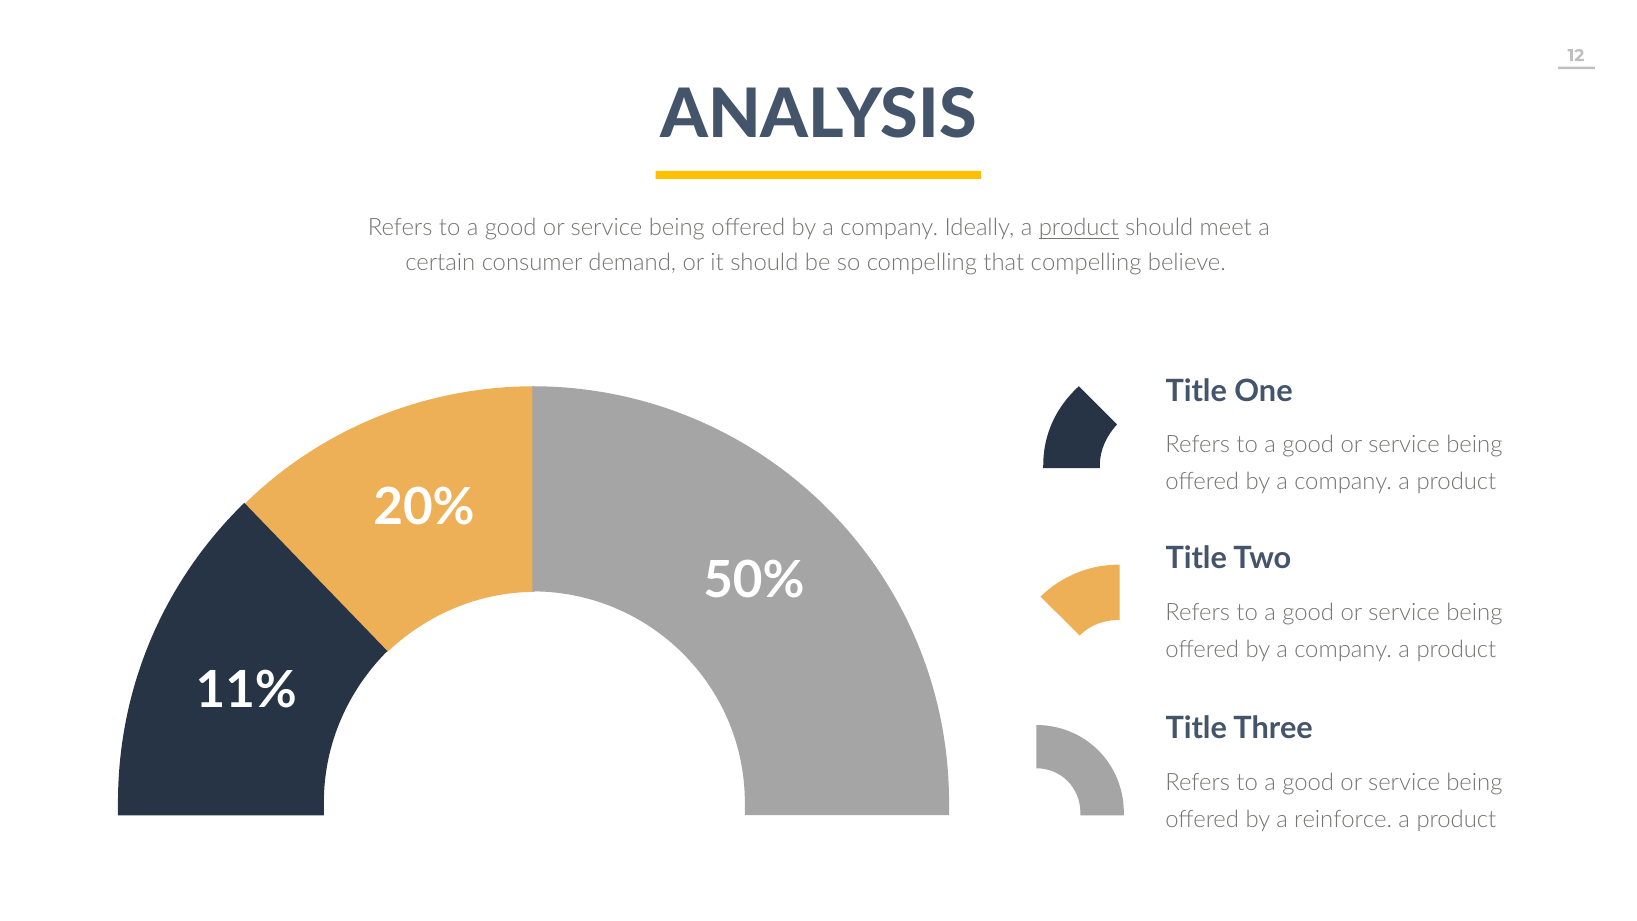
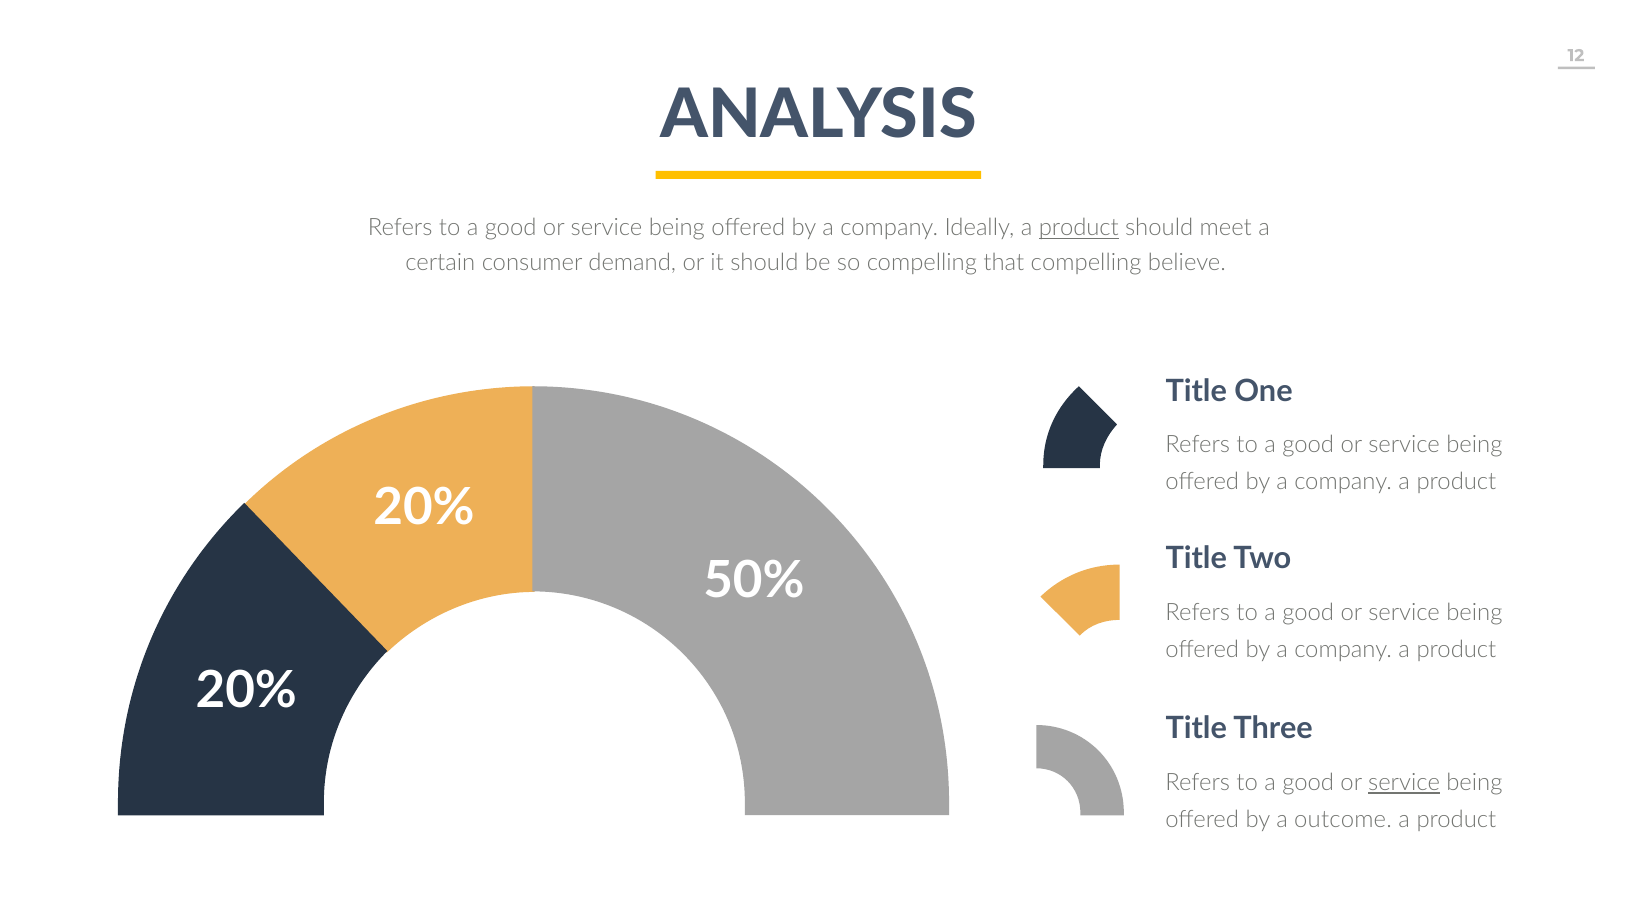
11% at (246, 691): 11% -> 20%
service at (1404, 783) underline: none -> present
reinforce: reinforce -> outcome
